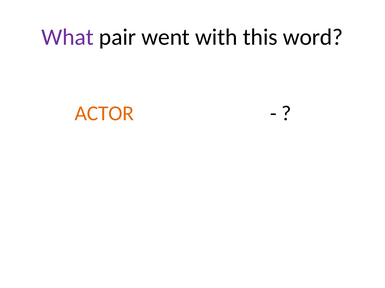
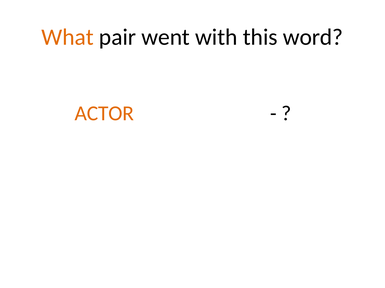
What colour: purple -> orange
